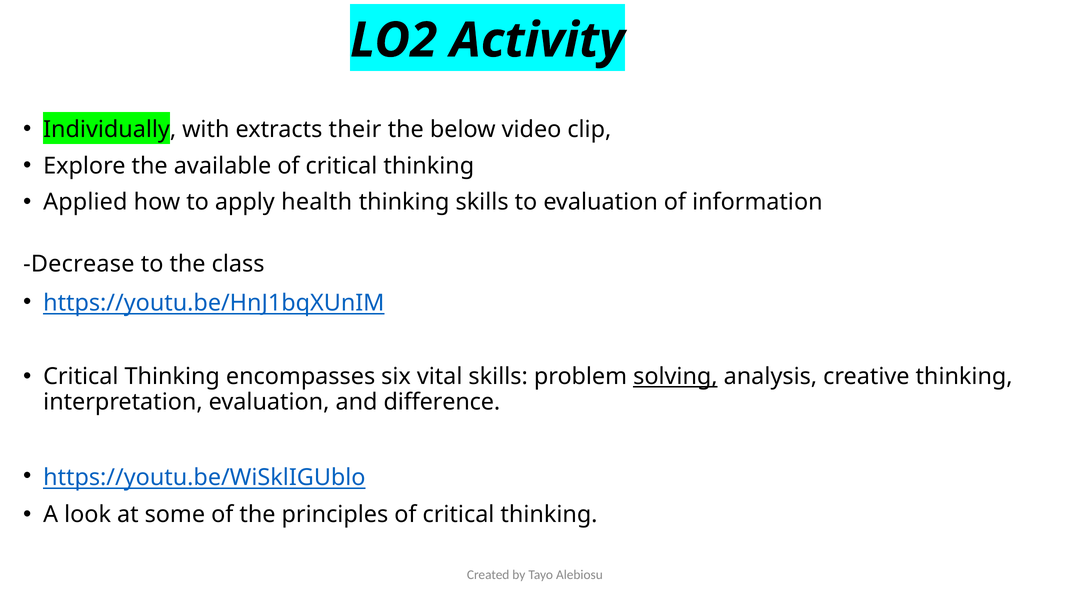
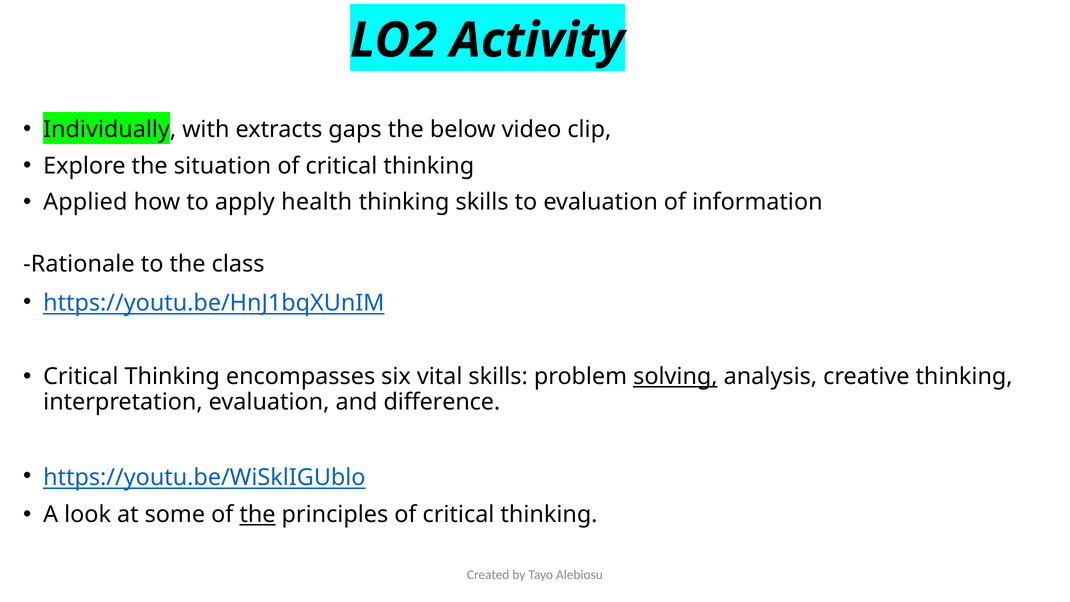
their: their -> gaps
available: available -> situation
Decrease: Decrease -> Rationale
the at (258, 514) underline: none -> present
